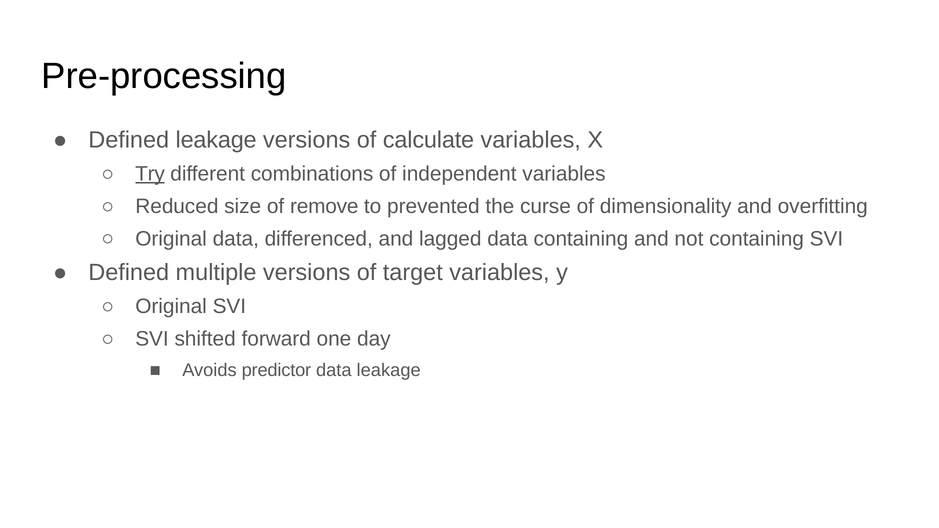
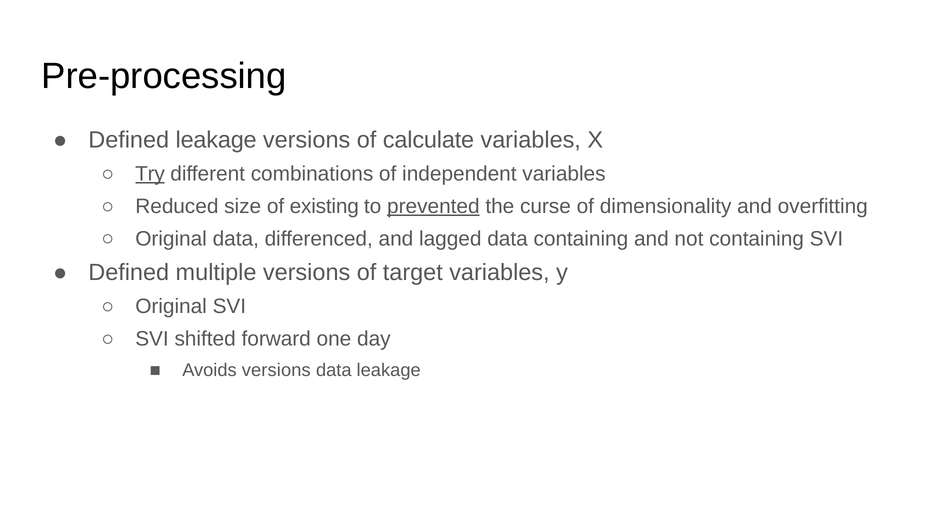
remove: remove -> existing
prevented underline: none -> present
Avoids predictor: predictor -> versions
